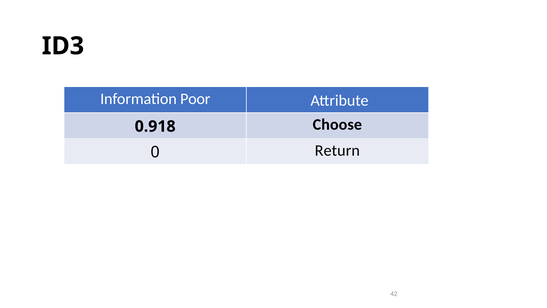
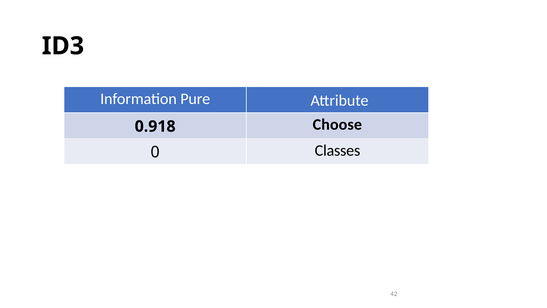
Poor: Poor -> Pure
Return: Return -> Classes
